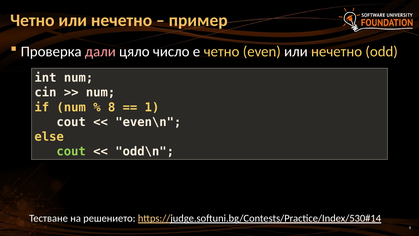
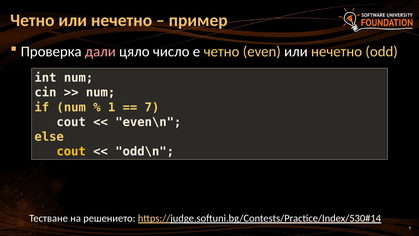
8: 8 -> 1
1: 1 -> 7
cout at (71, 151) colour: light green -> yellow
